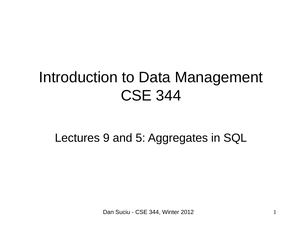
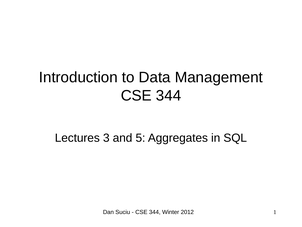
9: 9 -> 3
